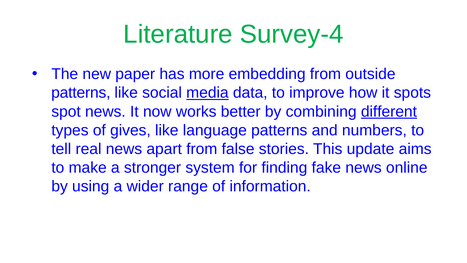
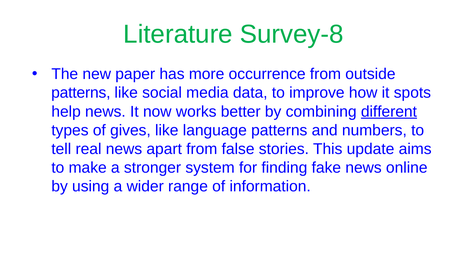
Survey-4: Survey-4 -> Survey-8
embedding: embedding -> occurrence
media underline: present -> none
spot: spot -> help
